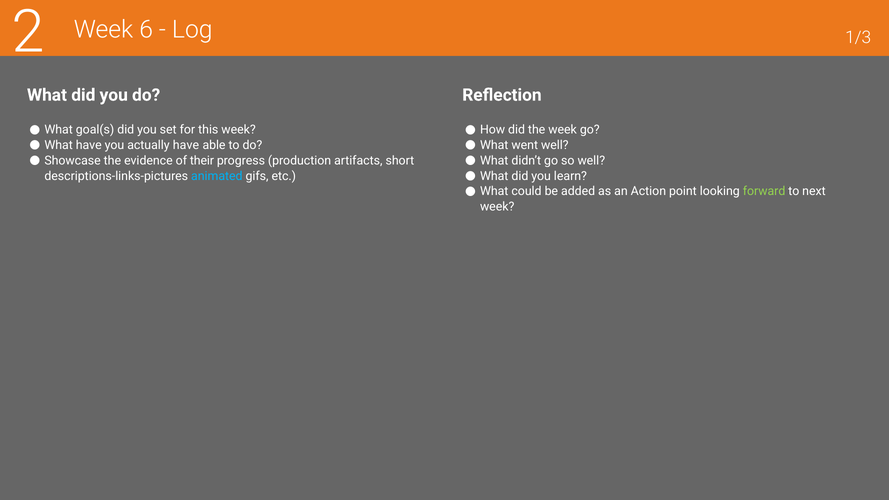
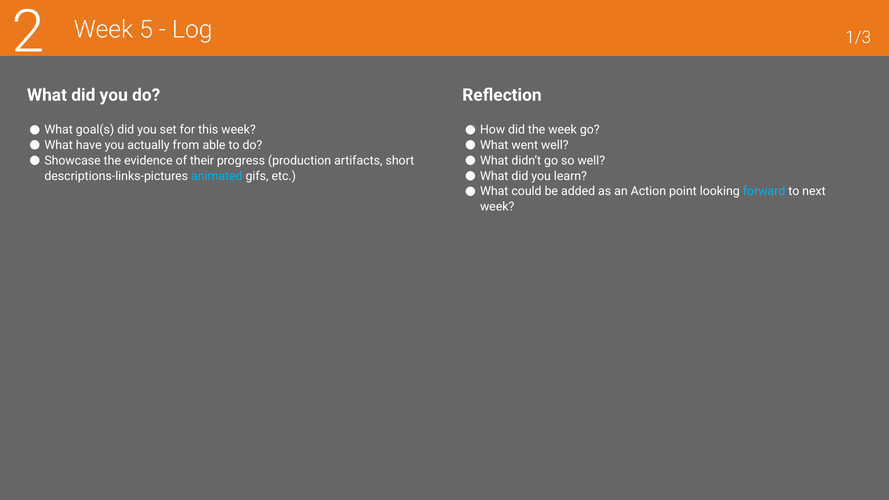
6: 6 -> 5
actually have: have -> from
forward colour: light green -> light blue
